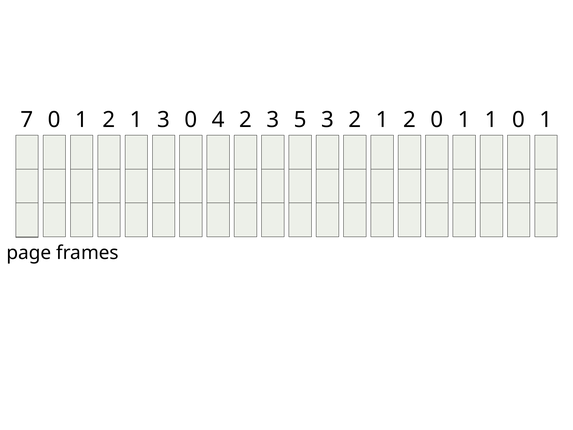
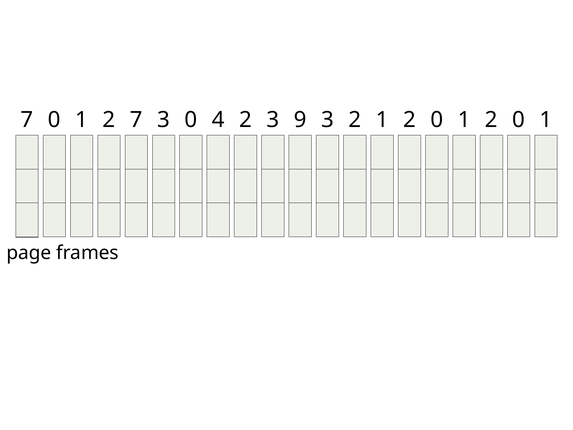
1 2 1: 1 -> 7
5: 5 -> 9
2 0 1 1: 1 -> 2
